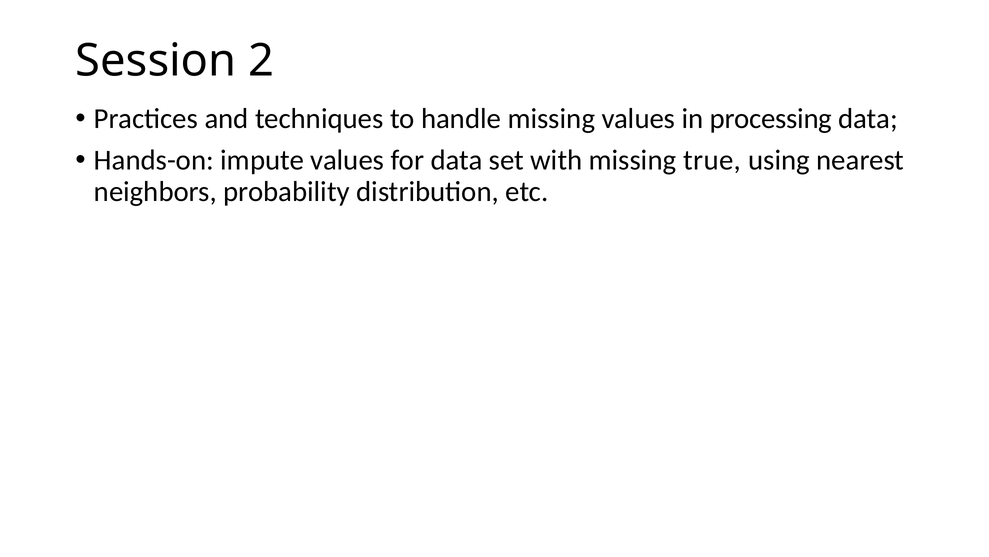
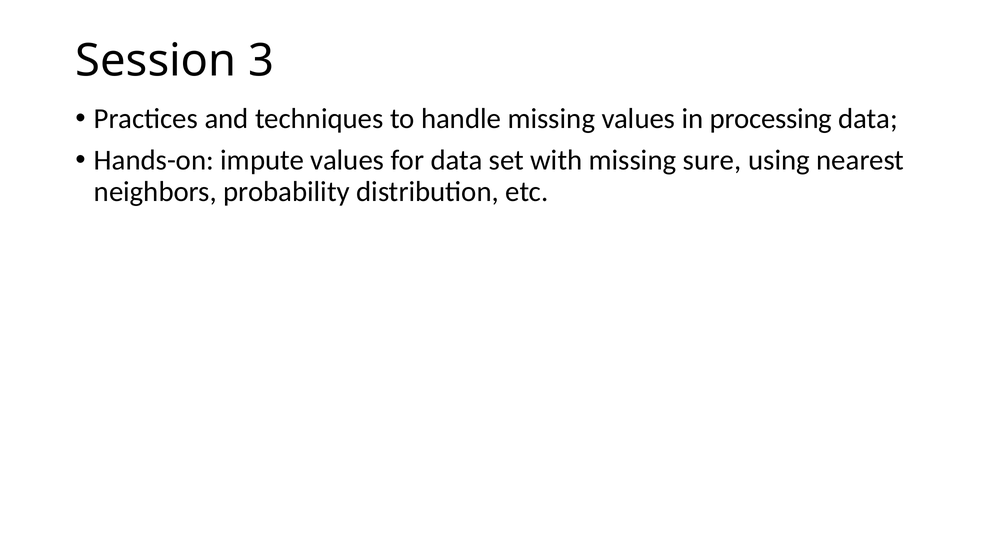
2: 2 -> 3
true: true -> sure
